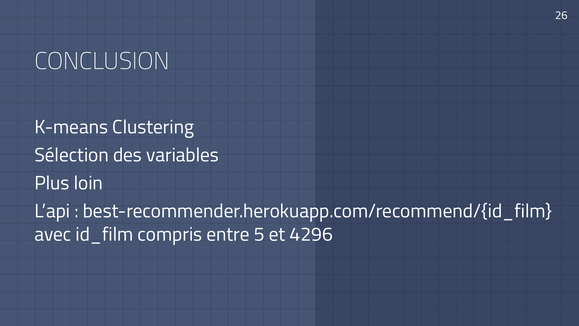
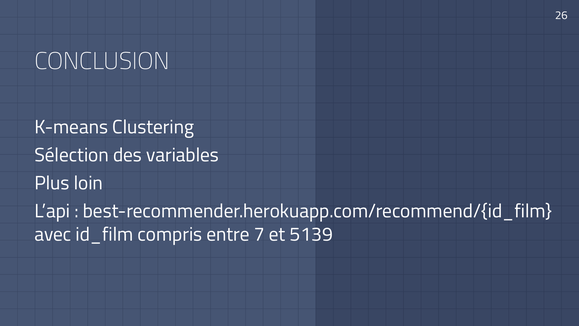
5: 5 -> 7
4296: 4296 -> 5139
